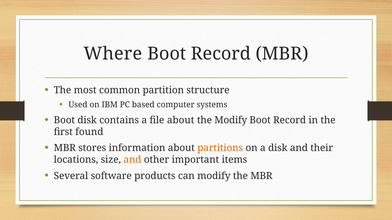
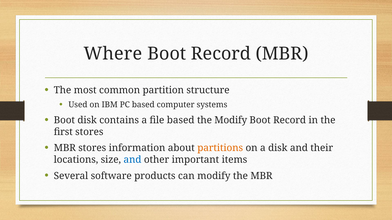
file about: about -> based
first found: found -> stores
and at (132, 160) colour: orange -> blue
